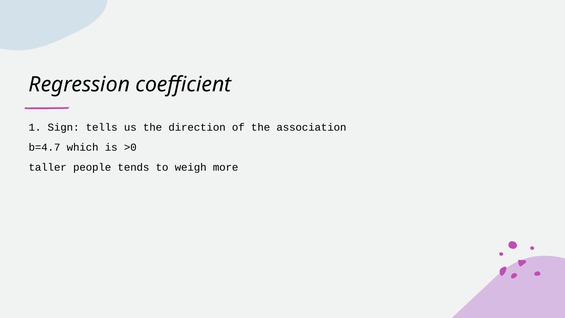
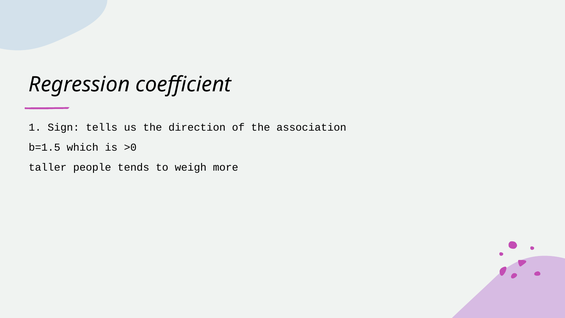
b=4.7: b=4.7 -> b=1.5
